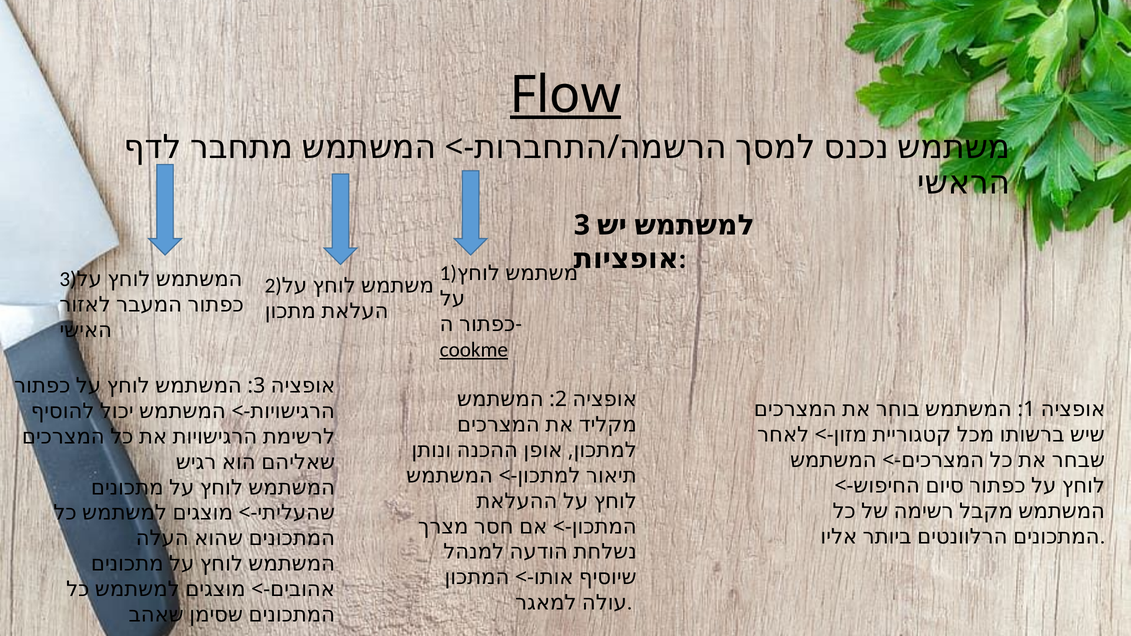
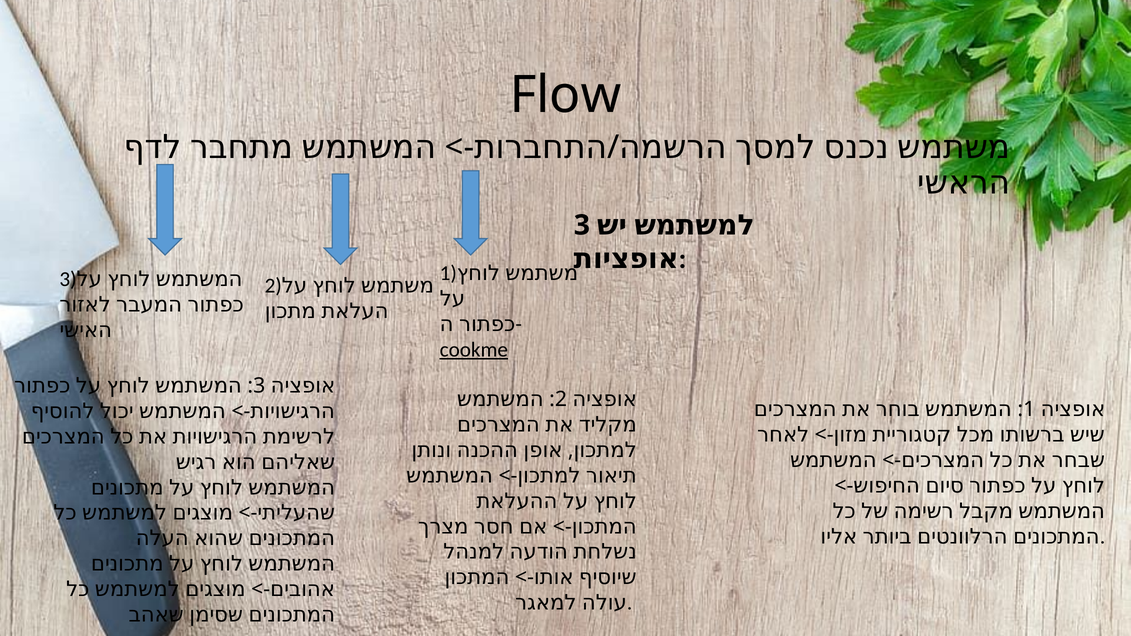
Flow underline: present -> none
